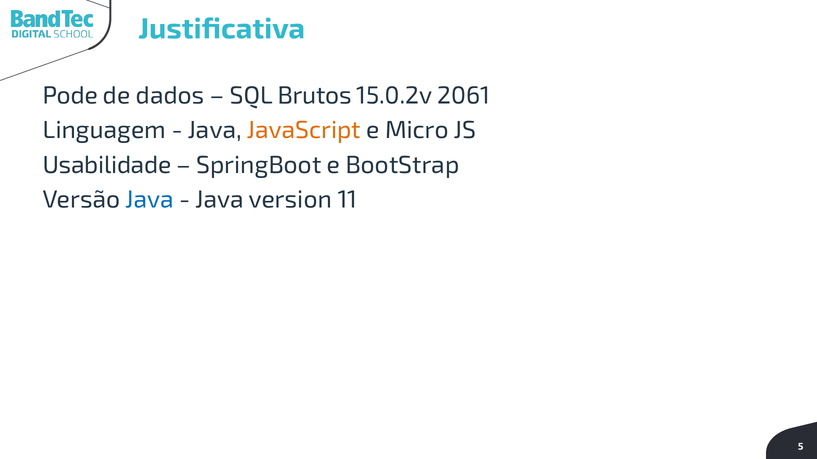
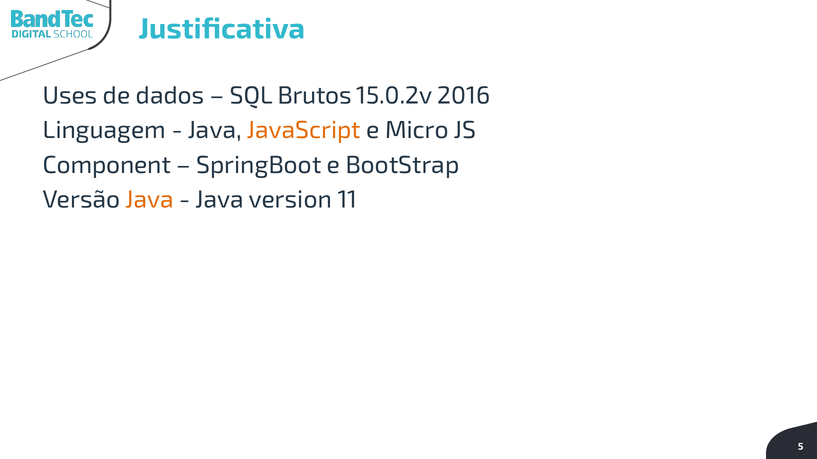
Pode: Pode -> Uses
2061: 2061 -> 2016
Usabilidade: Usabilidade -> Component
Java at (149, 200) colour: blue -> orange
